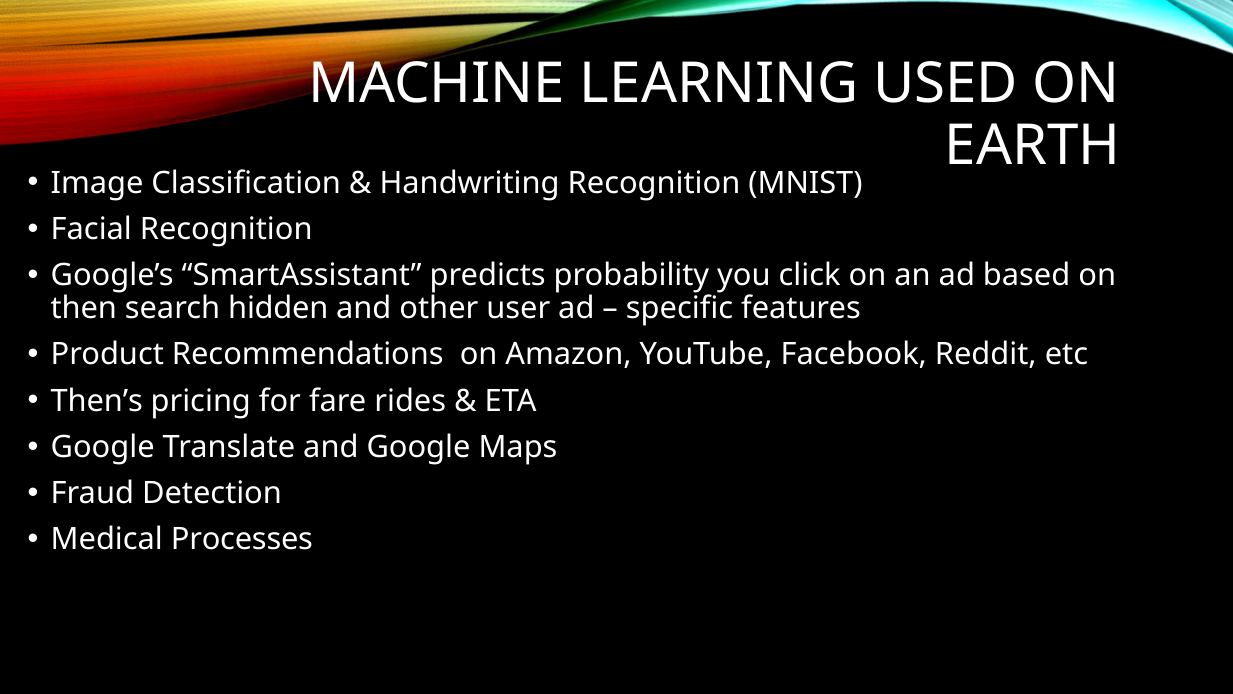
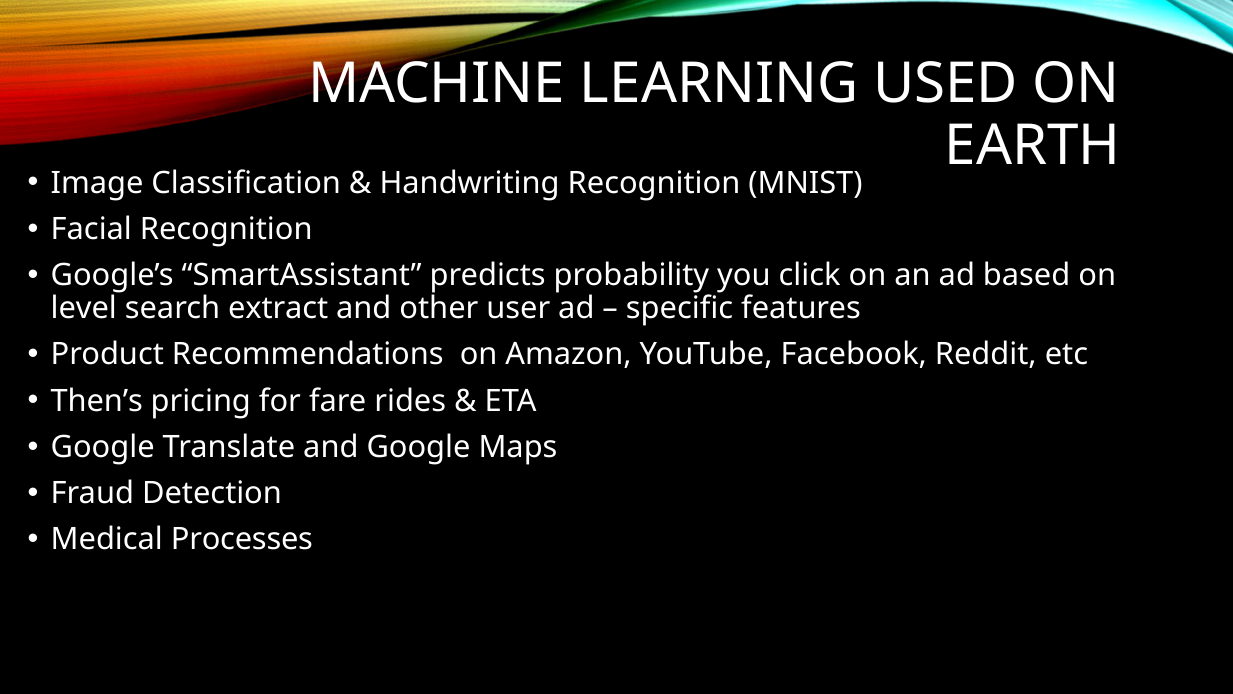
then: then -> level
hidden: hidden -> extract
